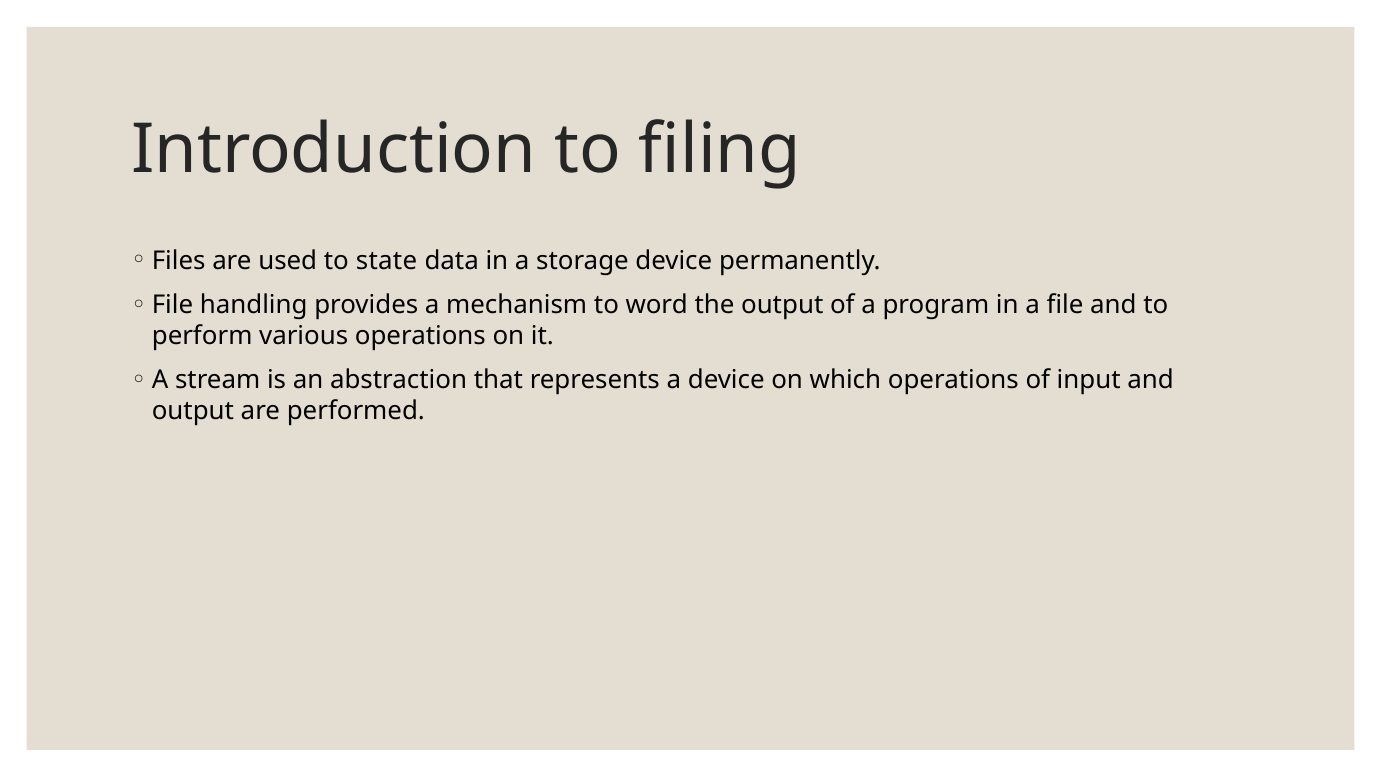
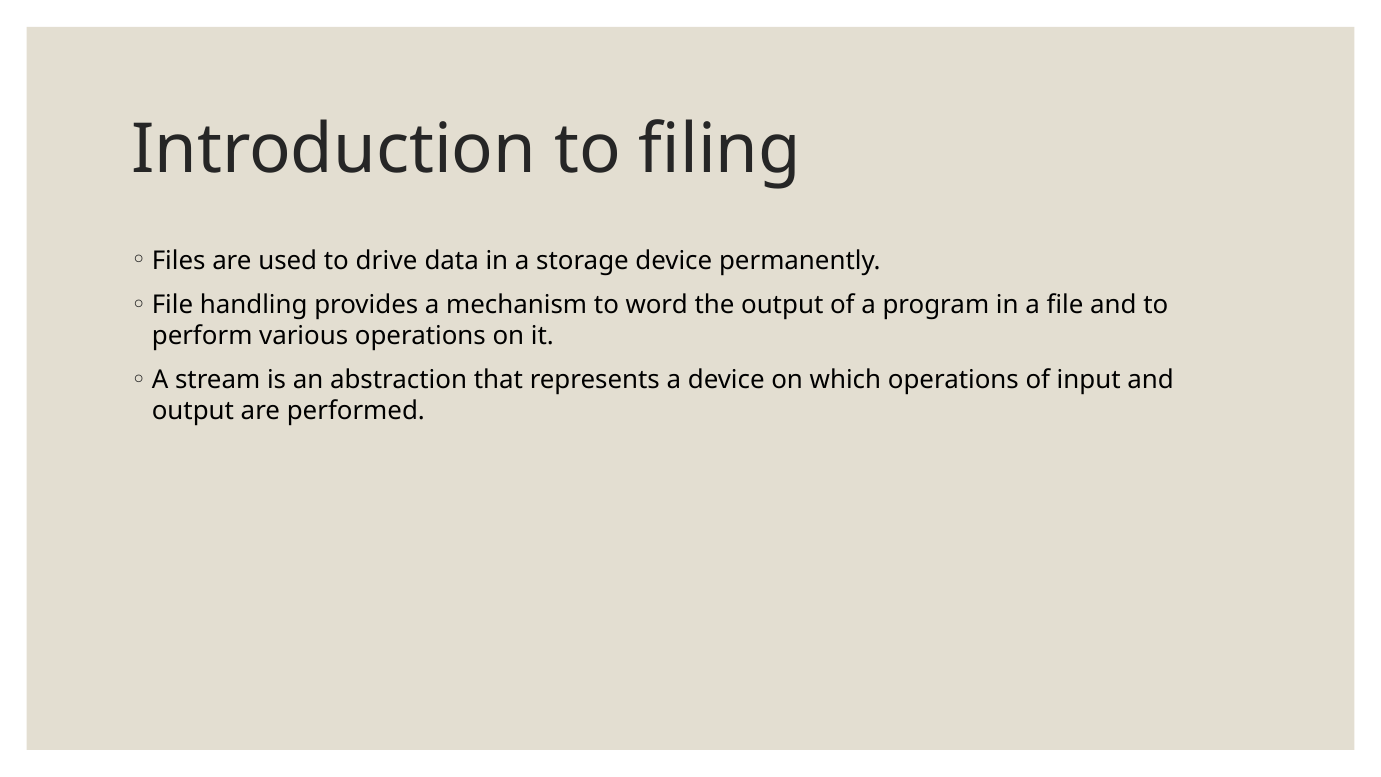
state: state -> drive
